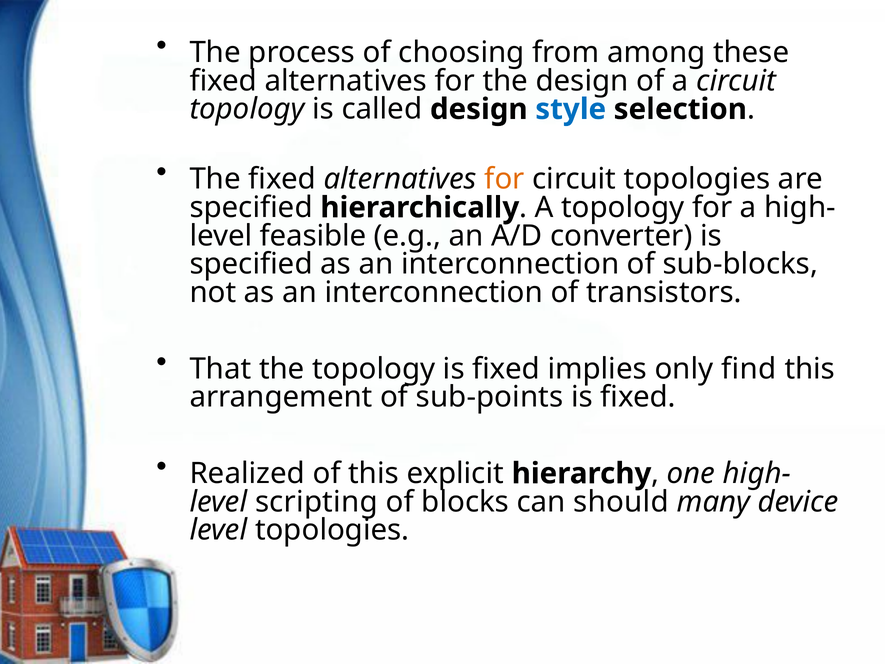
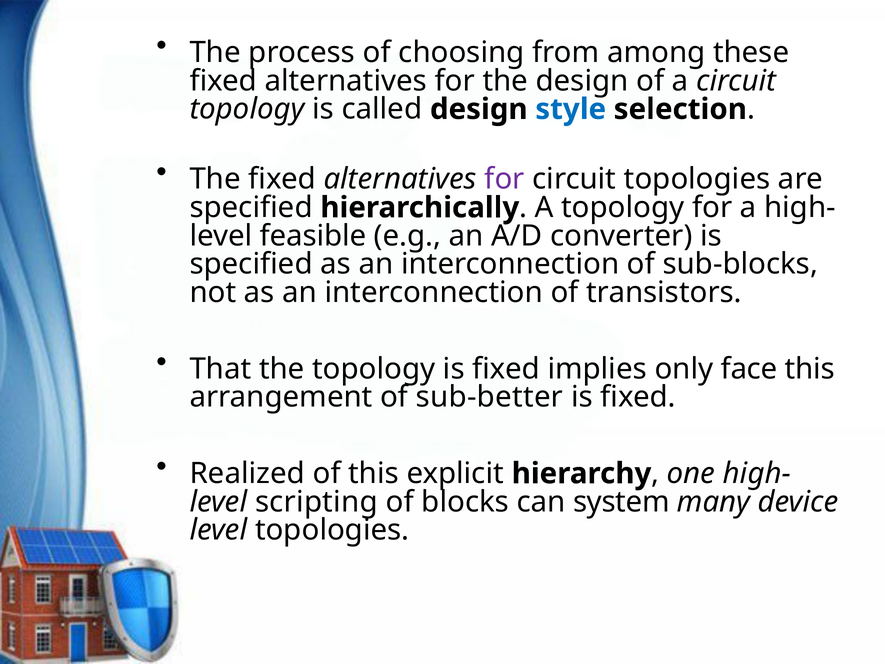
for at (504, 179) colour: orange -> purple
find: find -> face
sub-points: sub-points -> sub-better
should: should -> system
